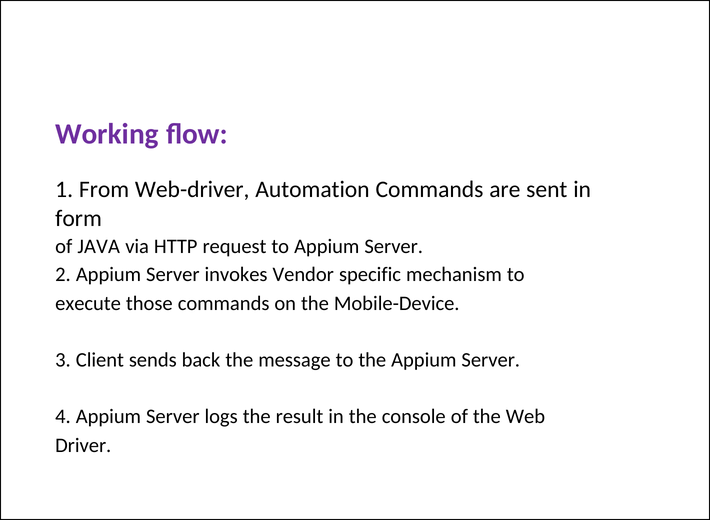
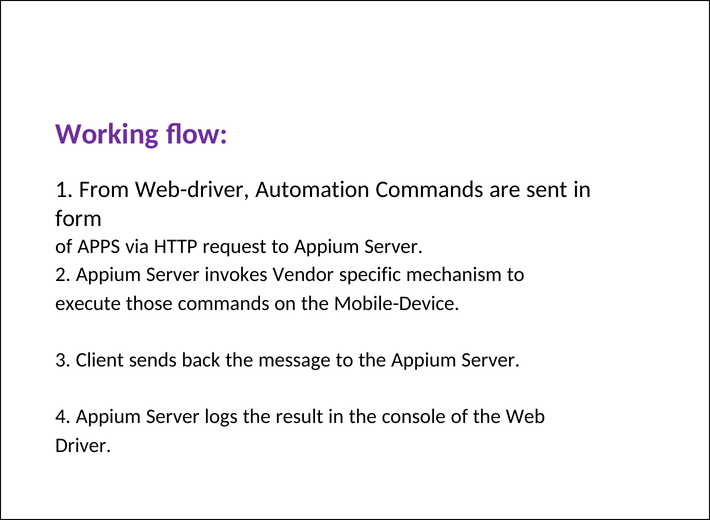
JAVA: JAVA -> APPS
